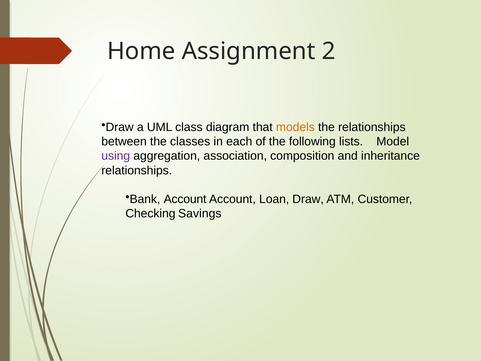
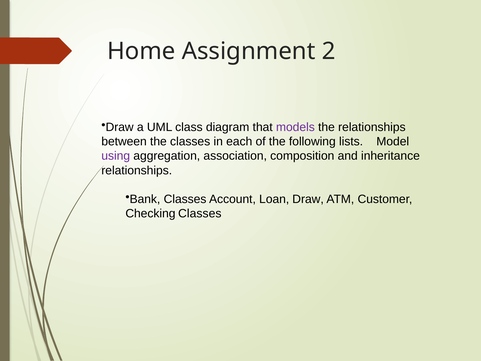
models colour: orange -> purple
Bank Account: Account -> Classes
Checking Savings: Savings -> Classes
